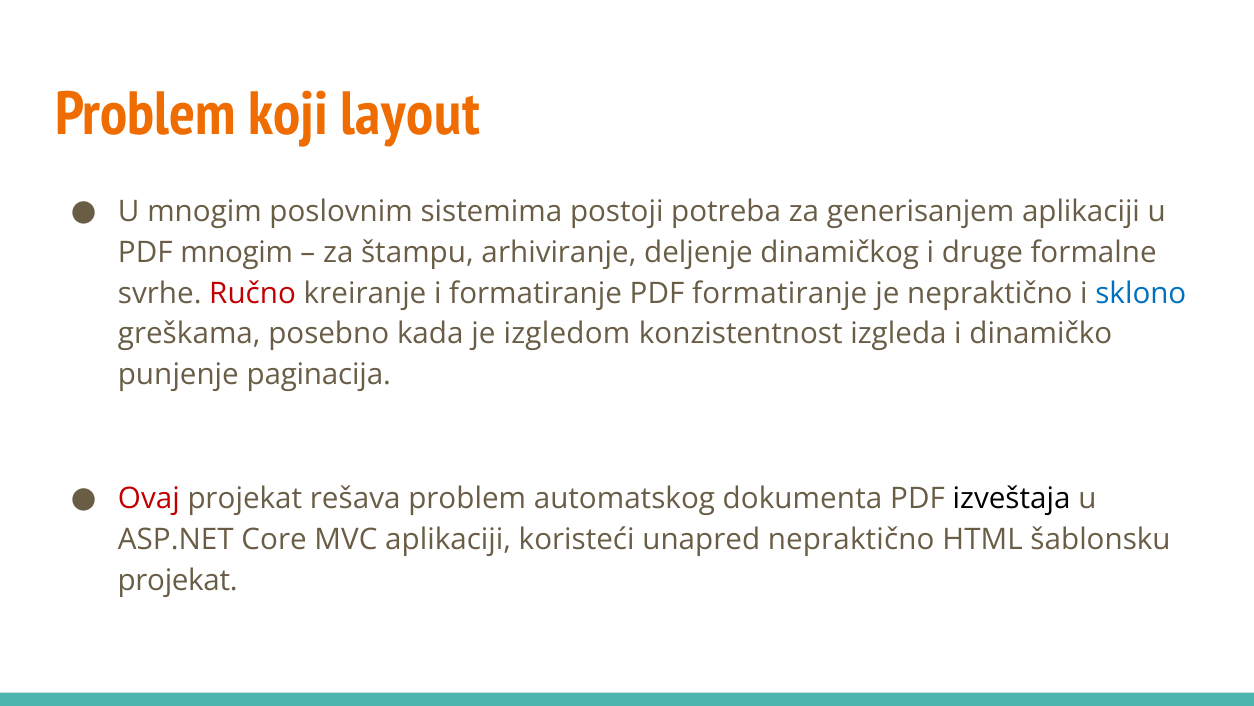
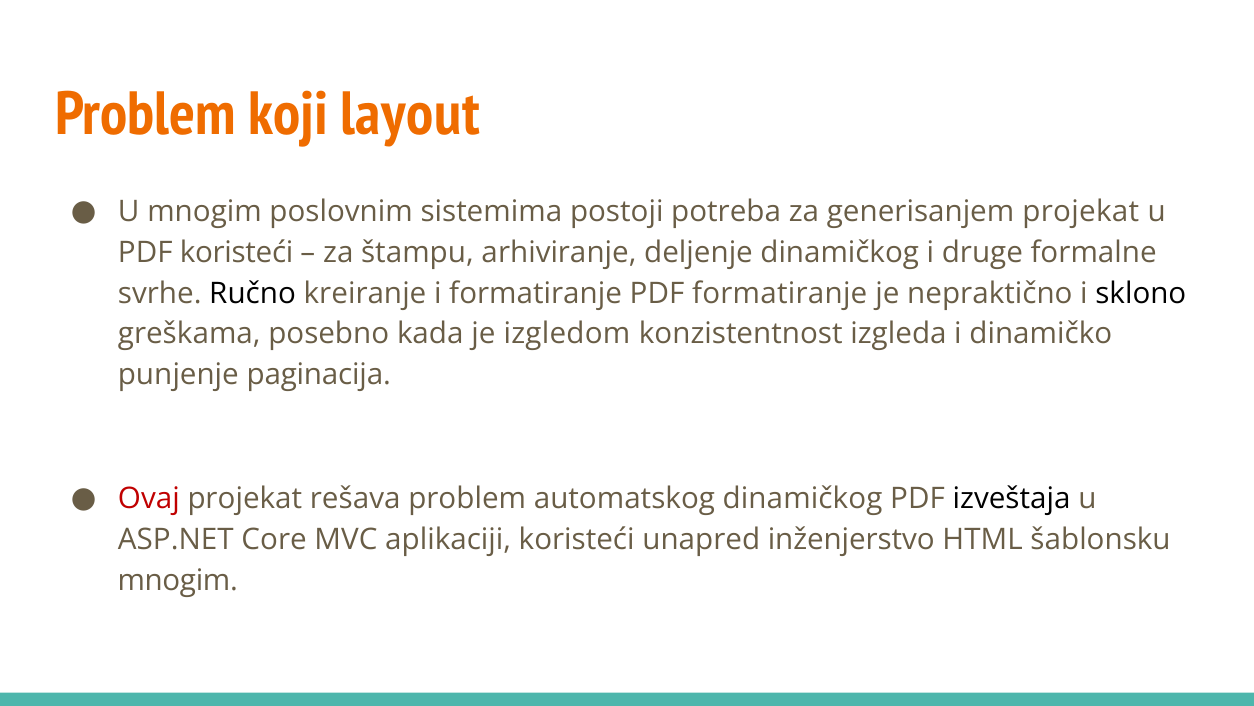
generisanjem aplikaciji: aplikaciji -> projekat
PDF mnogim: mnogim -> koristeći
Ručno colour: red -> black
sklono colour: blue -> black
automatskog dokumenta: dokumenta -> dinamičkog
unapred nepraktično: nepraktično -> inženjerstvo
projekat at (178, 580): projekat -> mnogim
